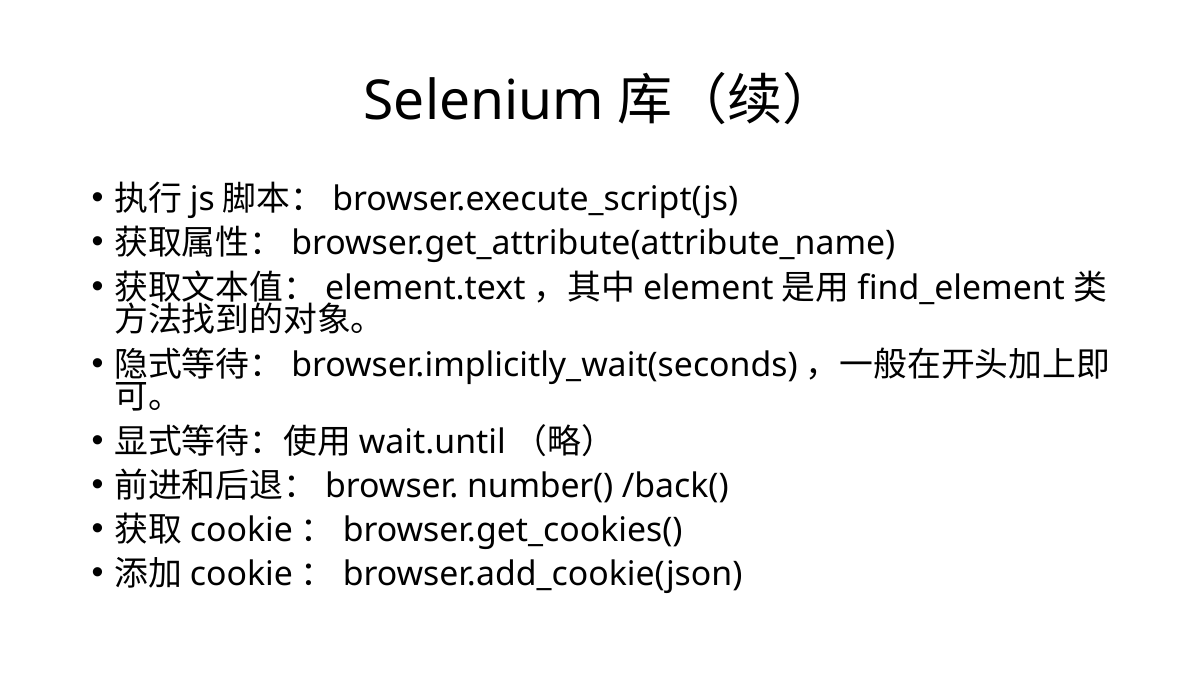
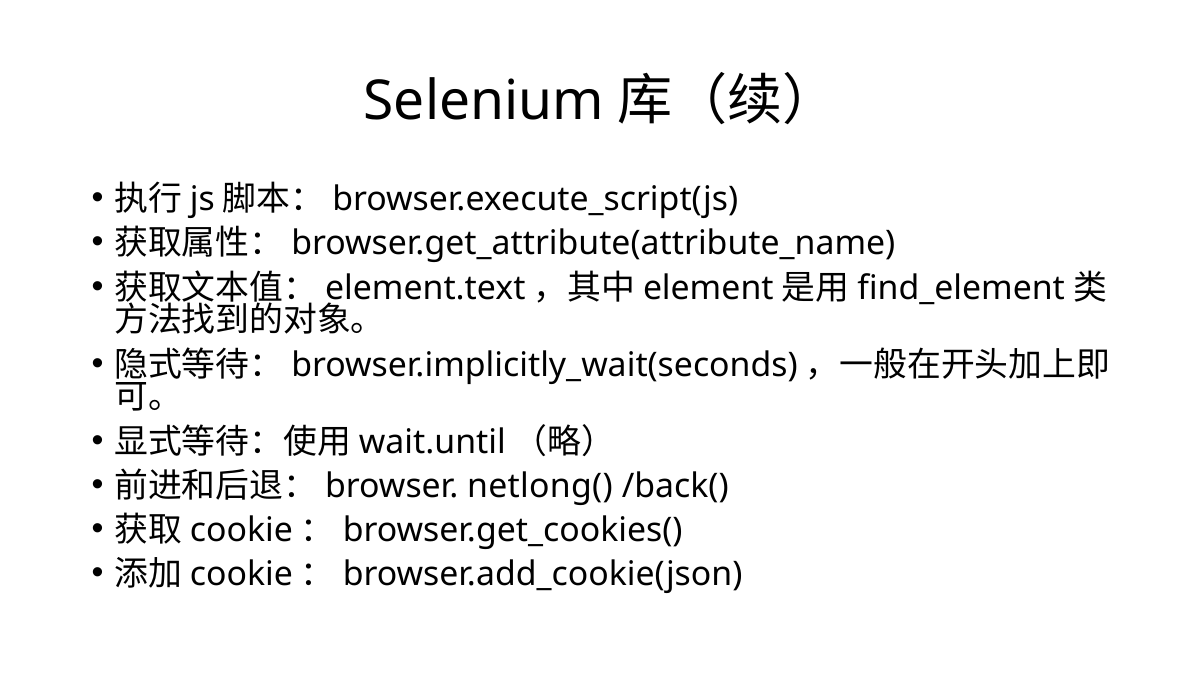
number(: number( -> netlong(
